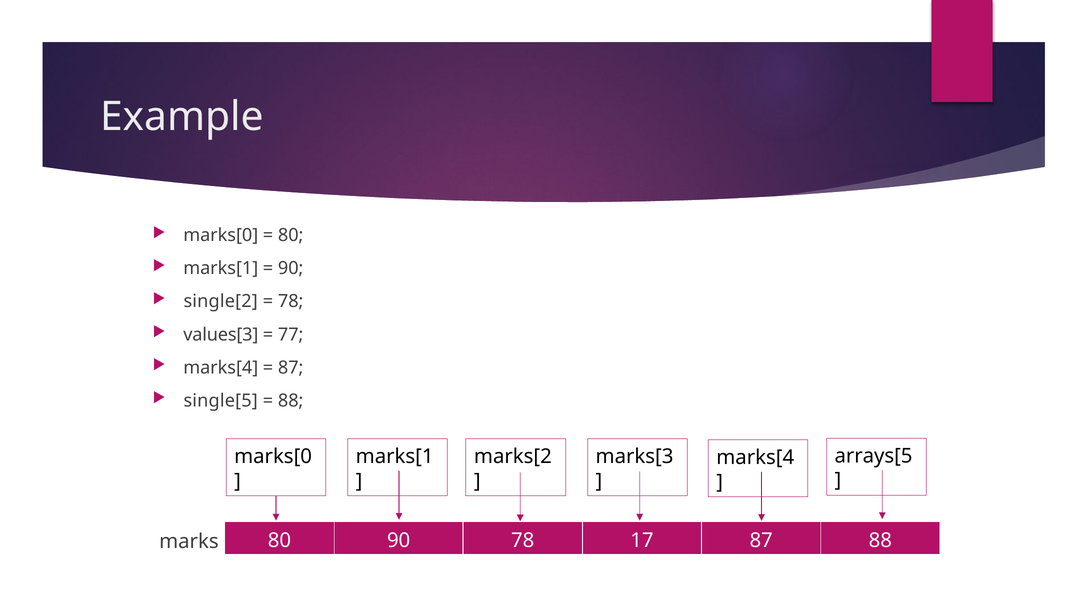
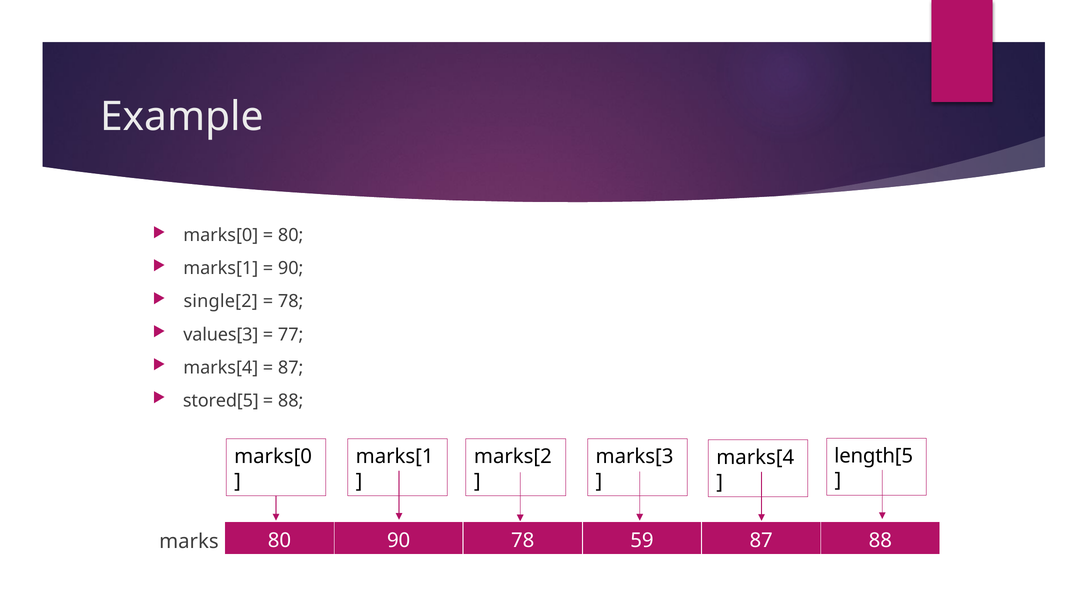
single[5: single[5 -> stored[5
arrays[5: arrays[5 -> length[5
17: 17 -> 59
